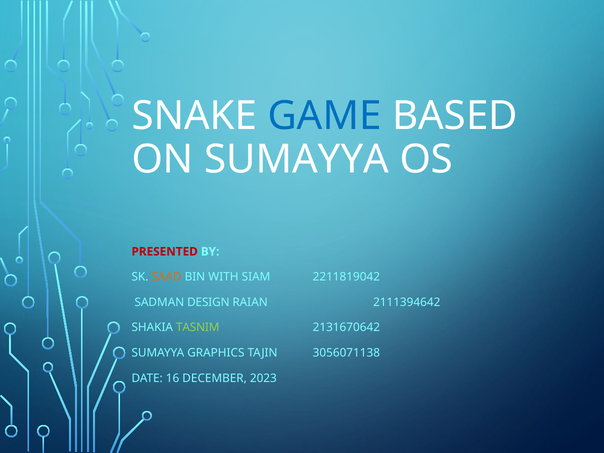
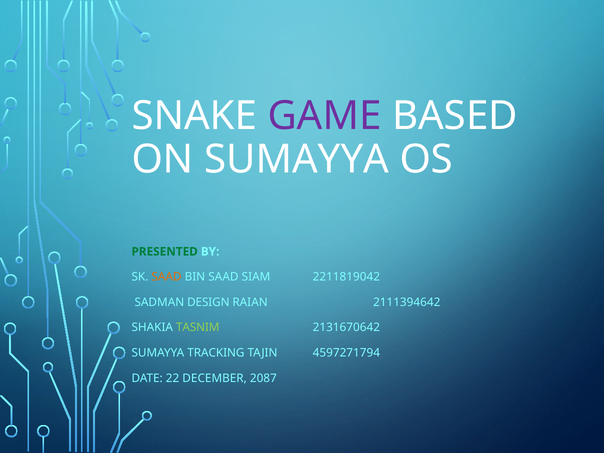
GAME colour: blue -> purple
PRESENTED colour: red -> green
BIN WITH: WITH -> SAAD
GRAPHICS: GRAPHICS -> TRACKING
3056071138: 3056071138 -> 4597271794
16: 16 -> 22
2023: 2023 -> 2087
